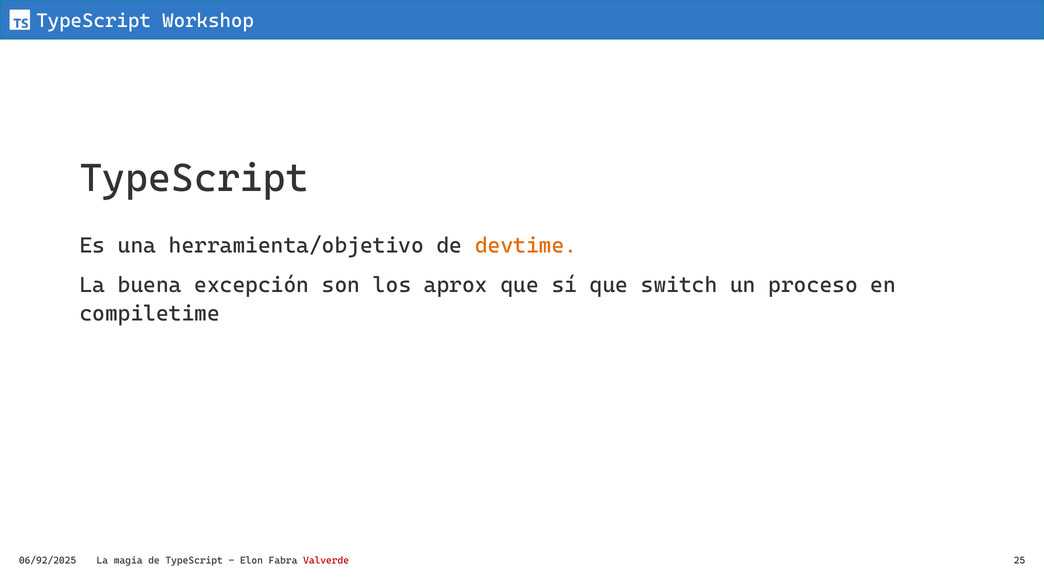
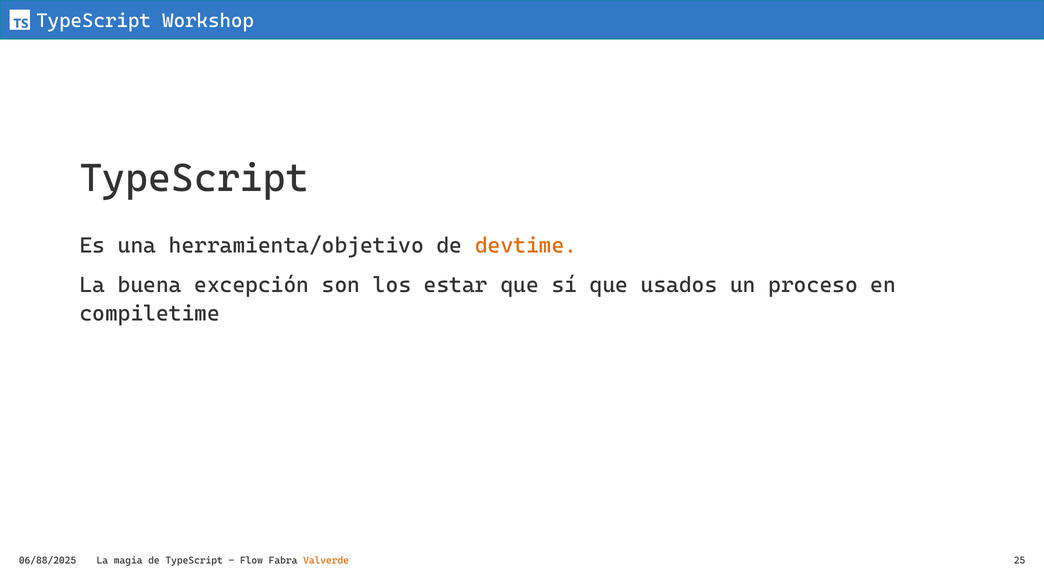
aprox: aprox -> estar
switch: switch -> usados
06/92/2025: 06/92/2025 -> 06/88/2025
Elon: Elon -> Flow
Valverde colour: red -> orange
